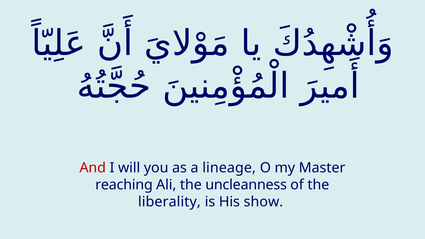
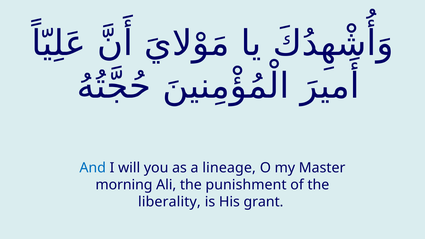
And colour: red -> blue
reaching: reaching -> morning
uncleanness: uncleanness -> punishment
show: show -> grant
